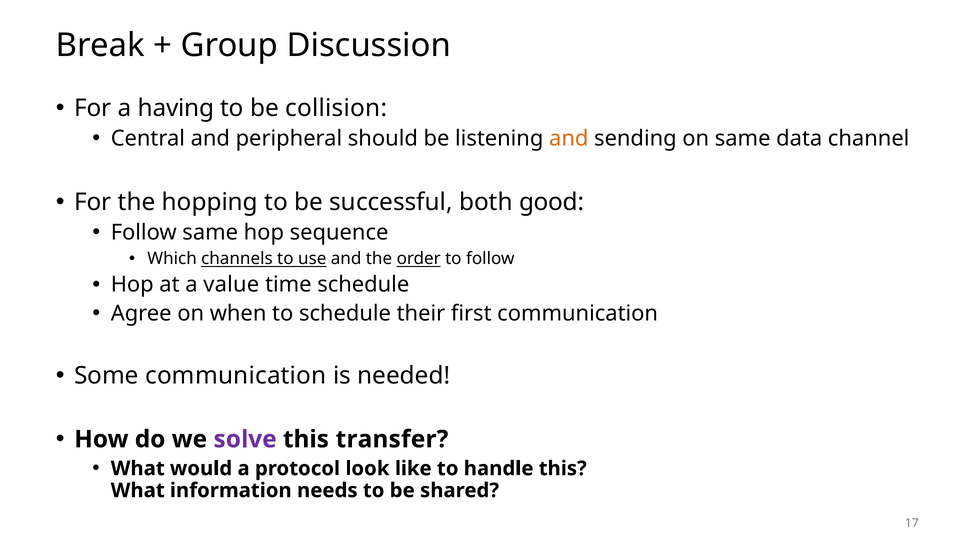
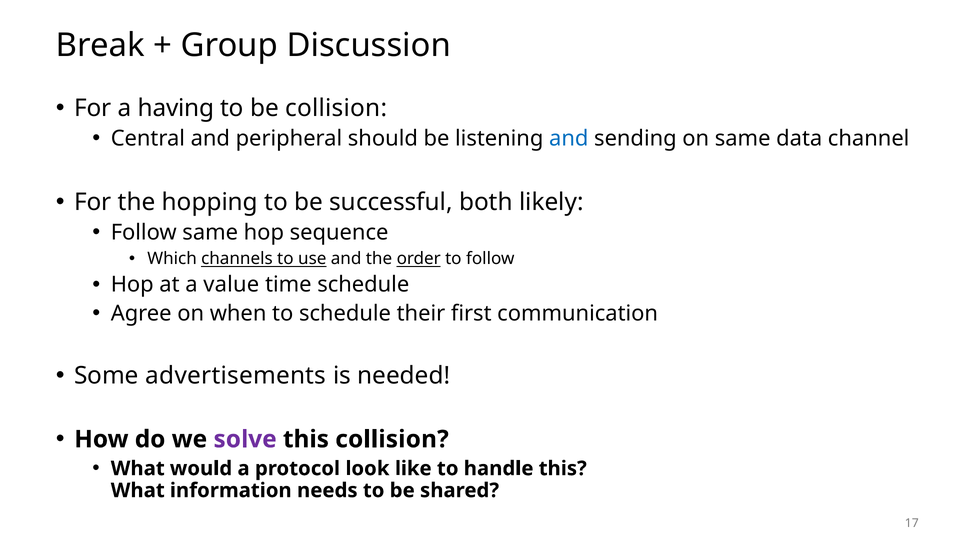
and at (569, 138) colour: orange -> blue
good: good -> likely
Some communication: communication -> advertisements
this transfer: transfer -> collision
